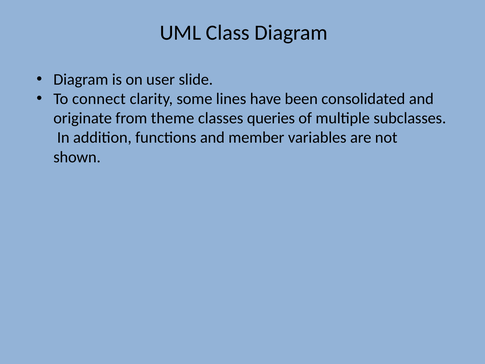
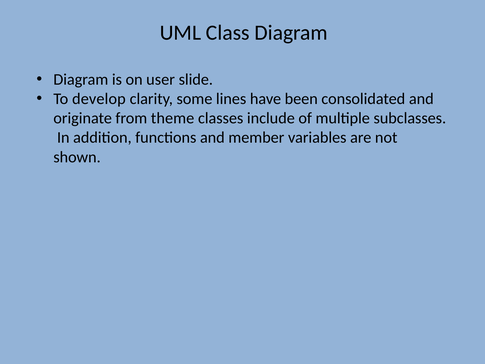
connect: connect -> develop
queries: queries -> include
